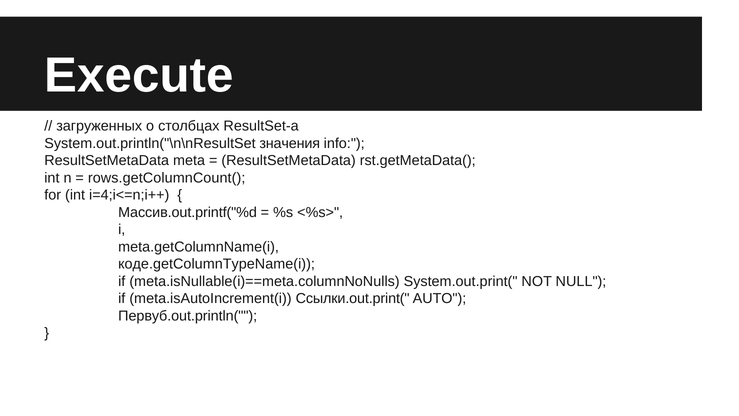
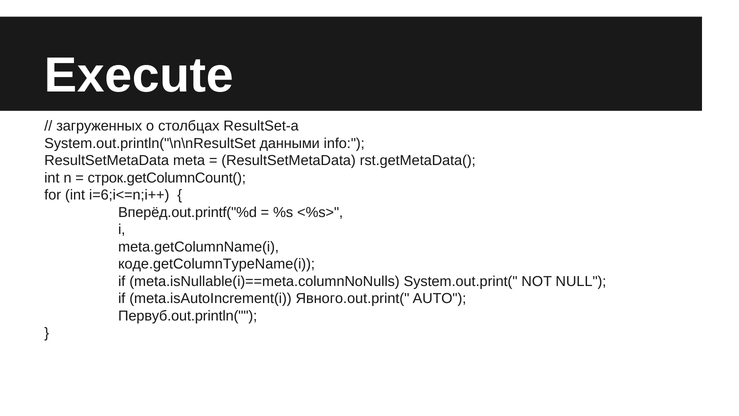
значения: значения -> данными
rows.getColumnCount(: rows.getColumnCount( -> строк.getColumnCount(
i=4;i<=n;i++: i=4;i<=n;i++ -> i=6;i<=n;i++
Массив.out.printf("%d: Массив.out.printf("%d -> Вперёд.out.printf("%d
Ссылки.out.print(: Ссылки.out.print( -> Явного.out.print(
